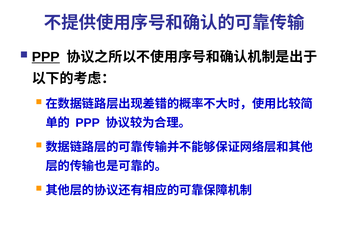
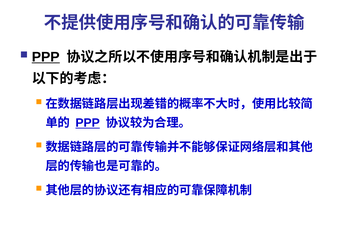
PPP at (88, 123) underline: none -> present
